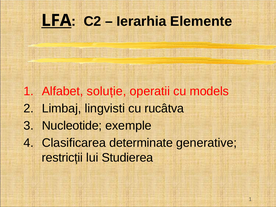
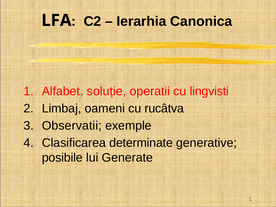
LFA underline: present -> none
Elemente: Elemente -> Canonica
models: models -> lingvisti
lingvisti: lingvisti -> oameni
Nucleotide: Nucleotide -> Observatii
restricții: restricții -> posibile
Studierea: Studierea -> Generate
